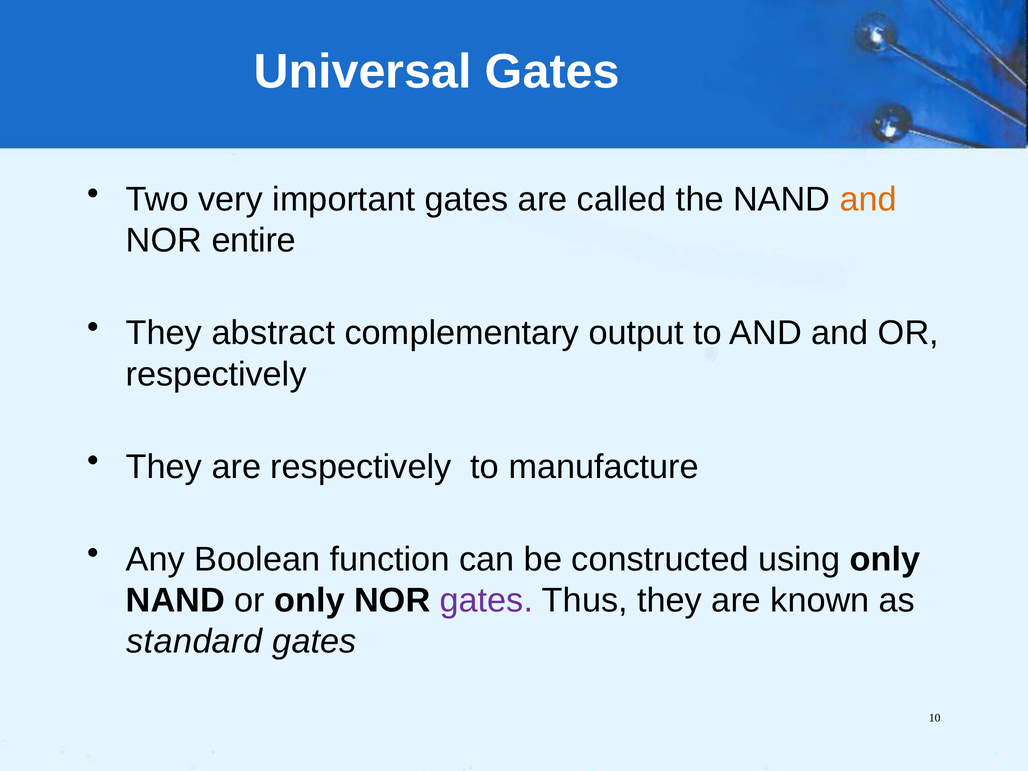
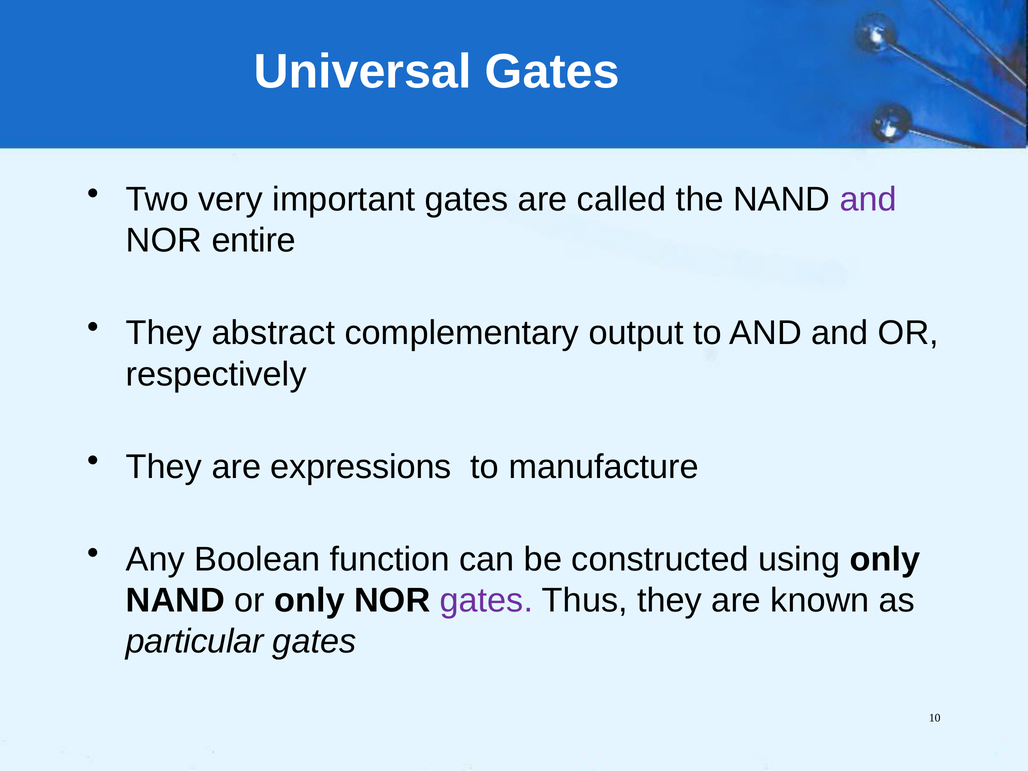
and at (868, 199) colour: orange -> purple
are respectively: respectively -> expressions
standard: standard -> particular
